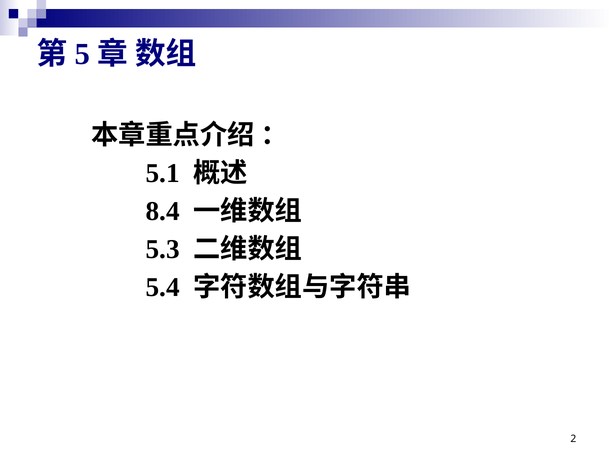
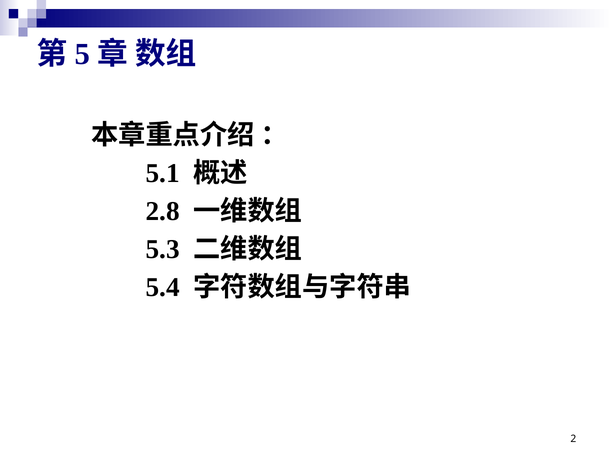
8.4: 8.4 -> 2.8
